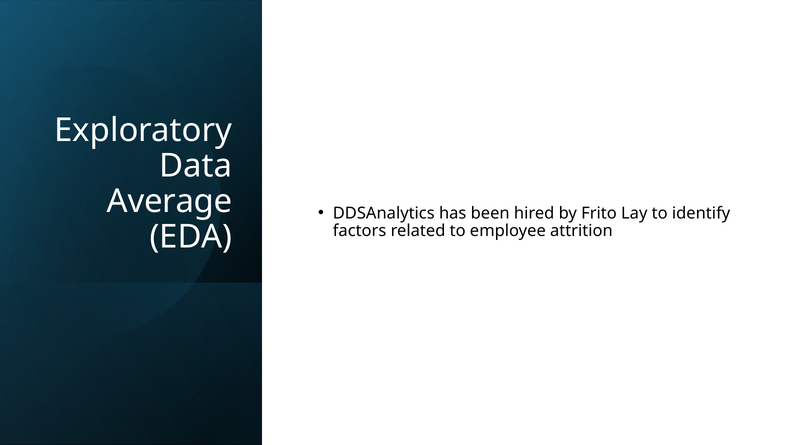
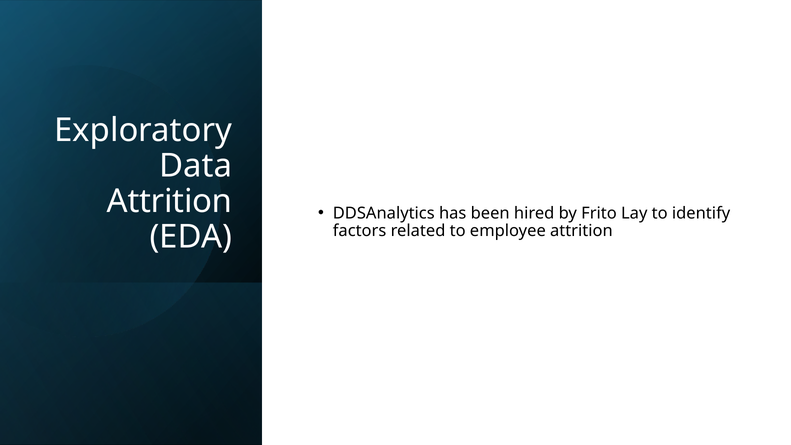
Average at (170, 201): Average -> Attrition
